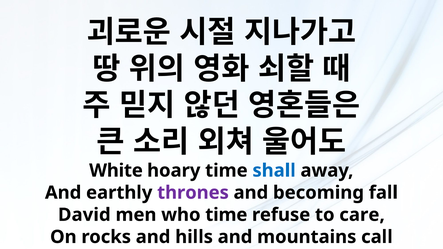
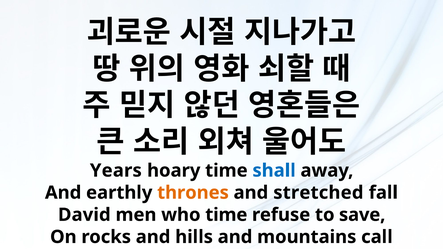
White: White -> Years
thrones colour: purple -> orange
becoming: becoming -> stretched
care: care -> save
